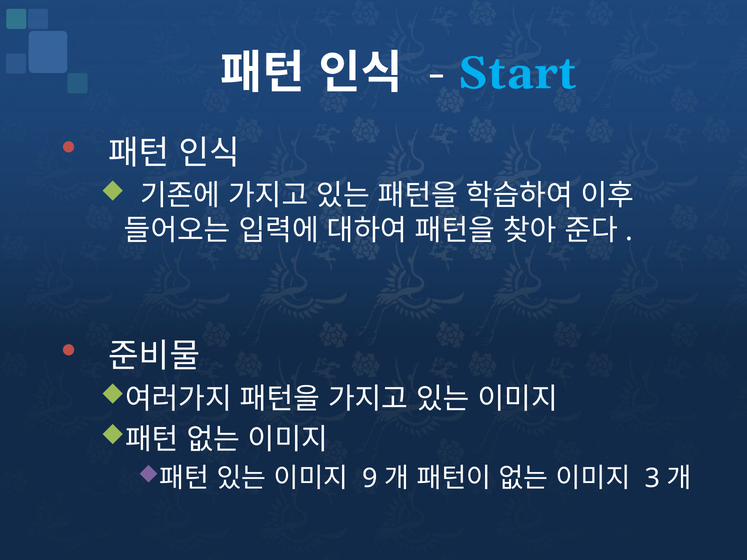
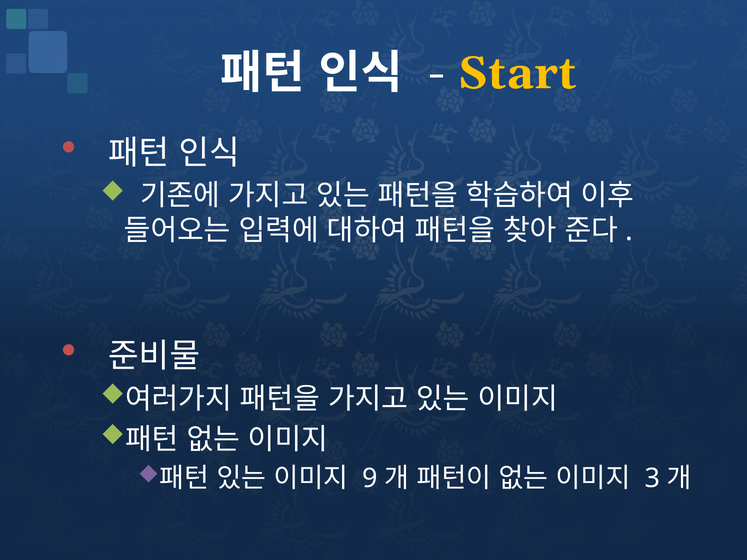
Start colour: light blue -> yellow
